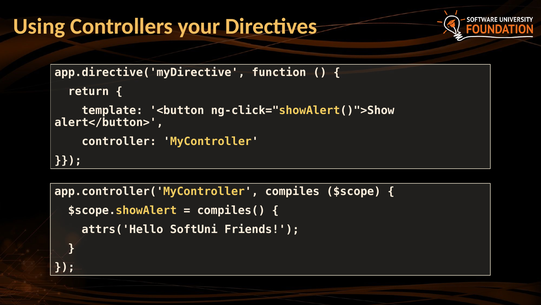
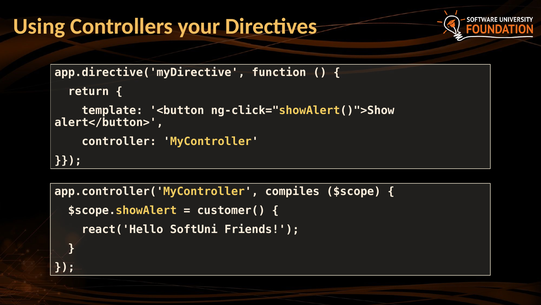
compiles(: compiles( -> customer(
attrs('Hello: attrs('Hello -> react('Hello
